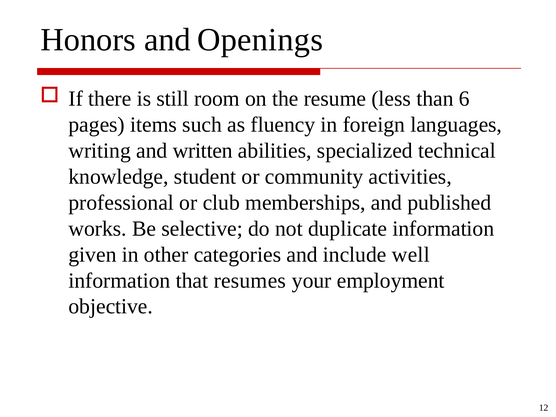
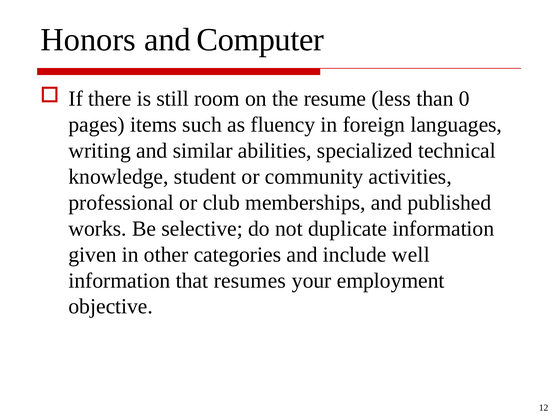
Openings: Openings -> Computer
6: 6 -> 0
written: written -> similar
